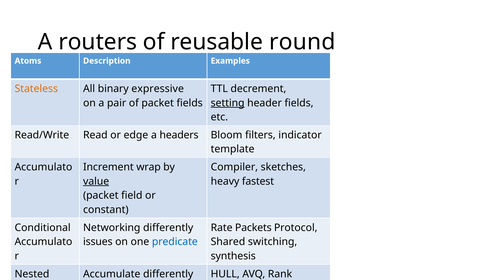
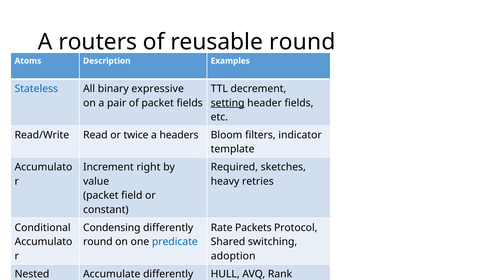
Stateless colour: orange -> blue
edge: edge -> twice
wrap: wrap -> right
Compiler: Compiler -> Required
value underline: present -> none
fastest: fastest -> retries
Networking: Networking -> Condensing
issues at (98, 242): issues -> round
synthesis: synthesis -> adoption
